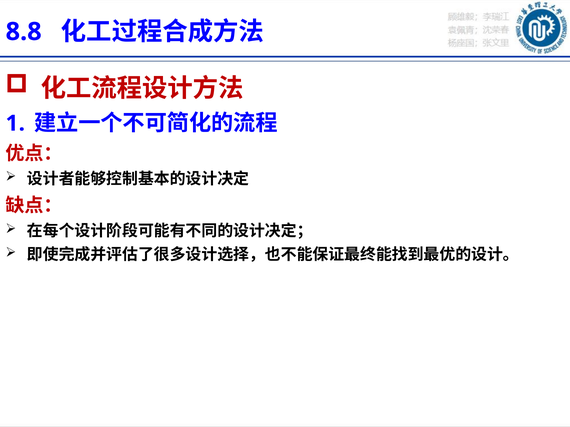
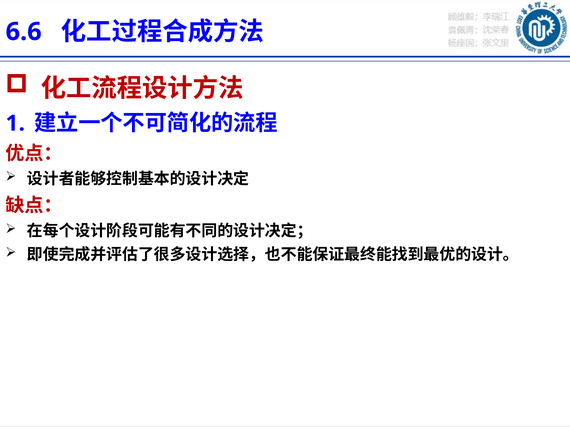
8.8: 8.8 -> 6.6
